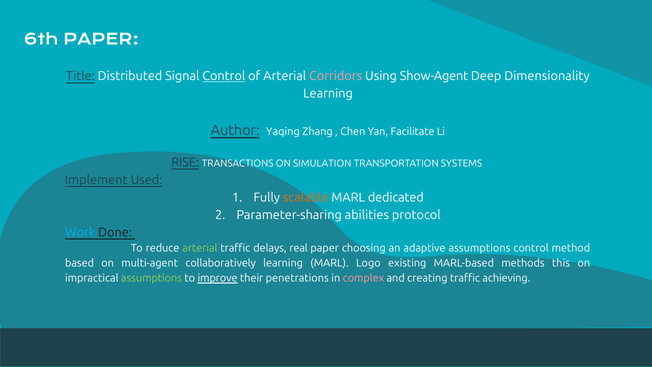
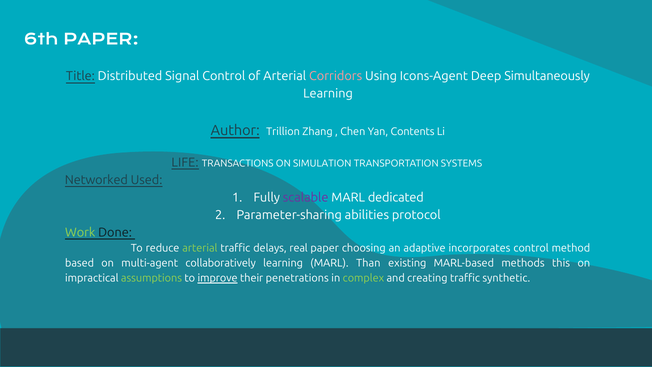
Control at (224, 76) underline: present -> none
Show-Agent: Show-Agent -> Icons-Agent
Dimensionality: Dimensionality -> Simultaneously
Yaqing: Yaqing -> Trillion
Facilitate: Facilitate -> Contents
RISE: RISE -> LIFE
Implement: Implement -> Networked
scalable colour: orange -> purple
Work colour: light blue -> light green
adaptive assumptions: assumptions -> incorporates
Logo: Logo -> Than
complex colour: pink -> light green
achieving: achieving -> synthetic
